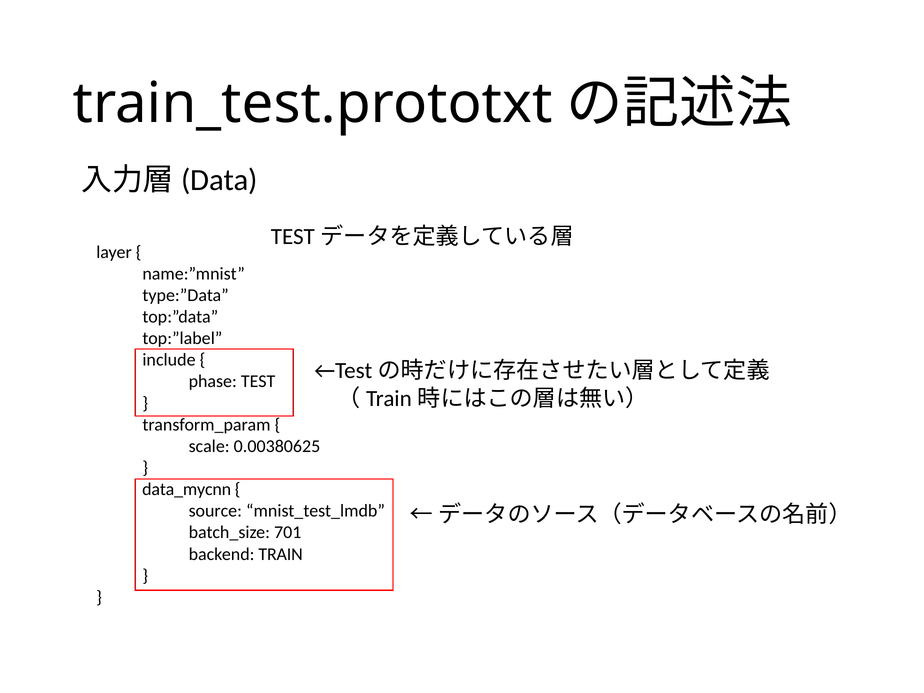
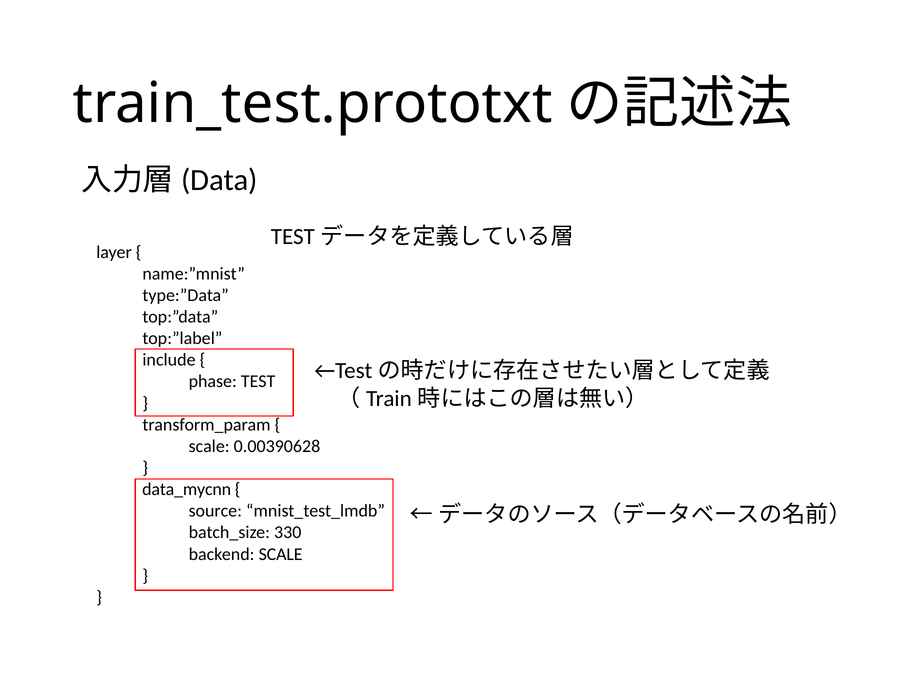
0.00380625: 0.00380625 -> 0.00390628
701: 701 -> 330
backend TRAIN: TRAIN -> SCALE
